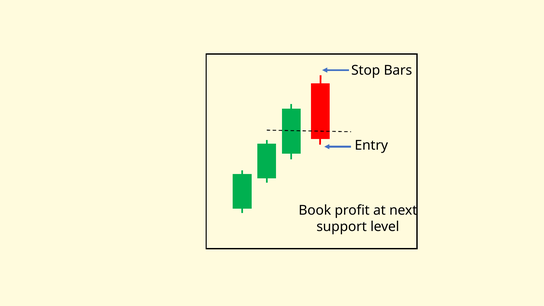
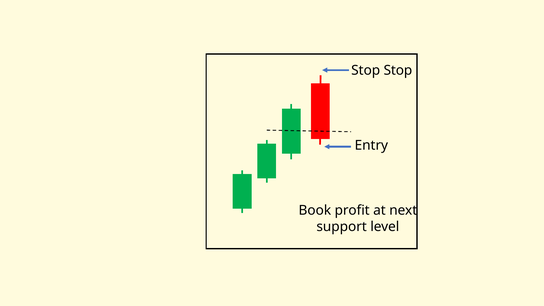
Stop Bars: Bars -> Stop
